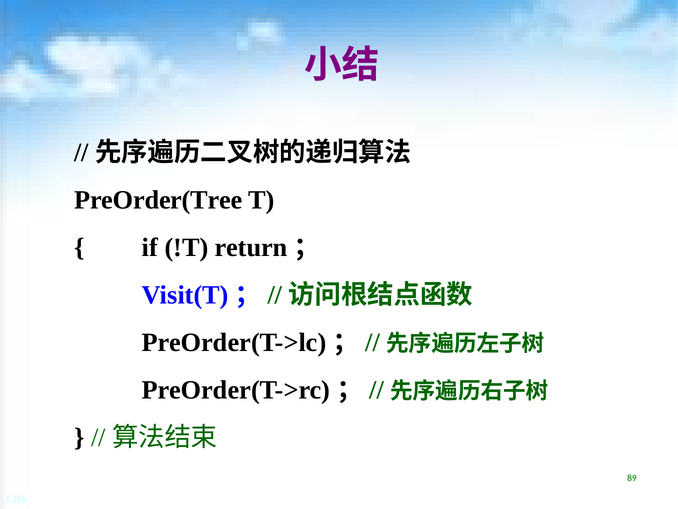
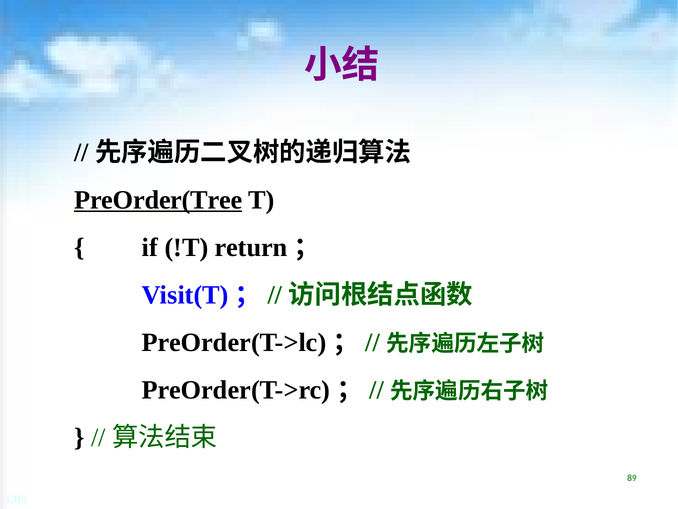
PreOrder(Tree underline: none -> present
